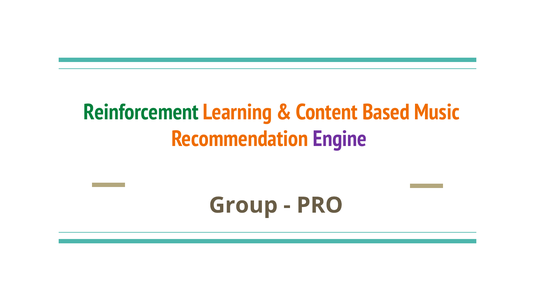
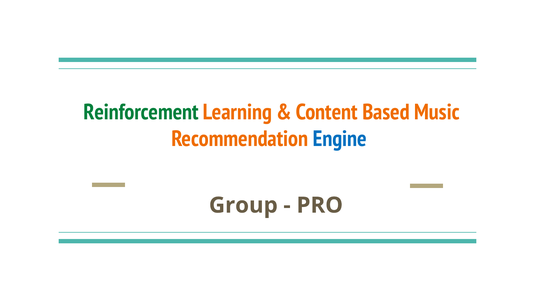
Engine colour: purple -> blue
